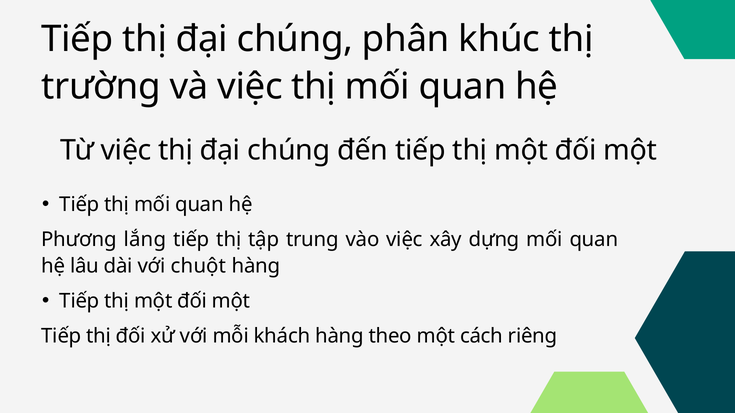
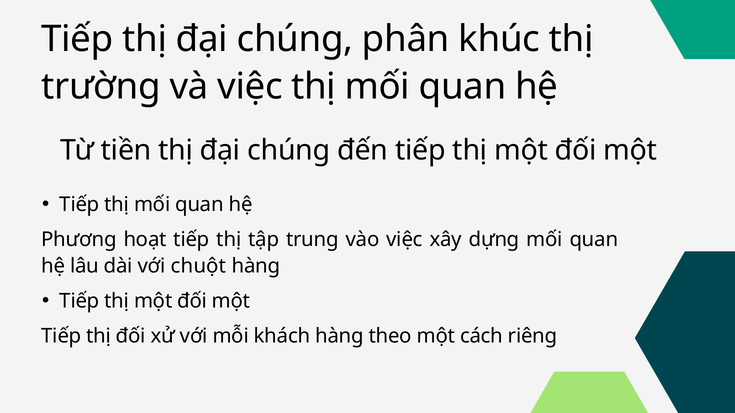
Từ việc: việc -> tiền
lắng: lắng -> hoạt
